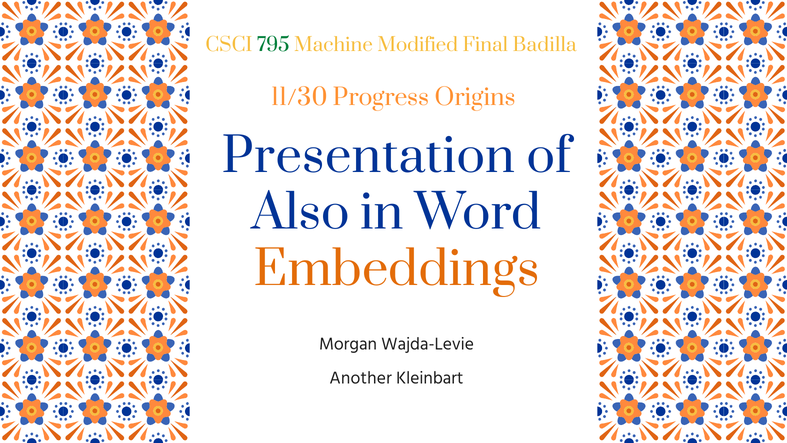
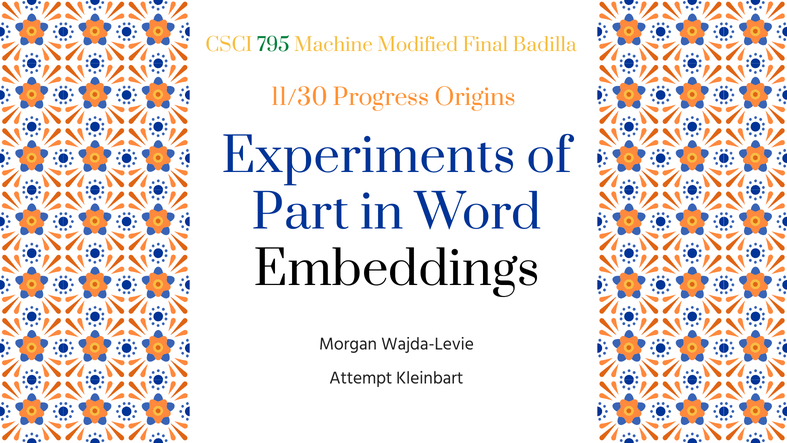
Presentation: Presentation -> Experiments
Also: Also -> Part
Embeddings colour: orange -> black
Another: Another -> Attempt
